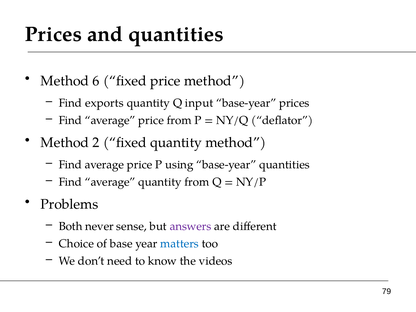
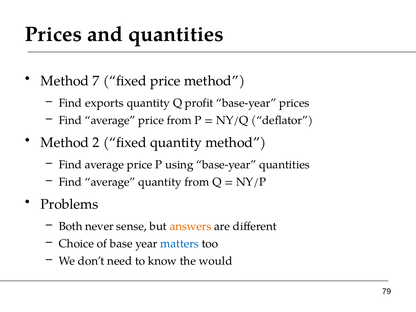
6: 6 -> 7
input: input -> profit
answers colour: purple -> orange
videos: videos -> would
